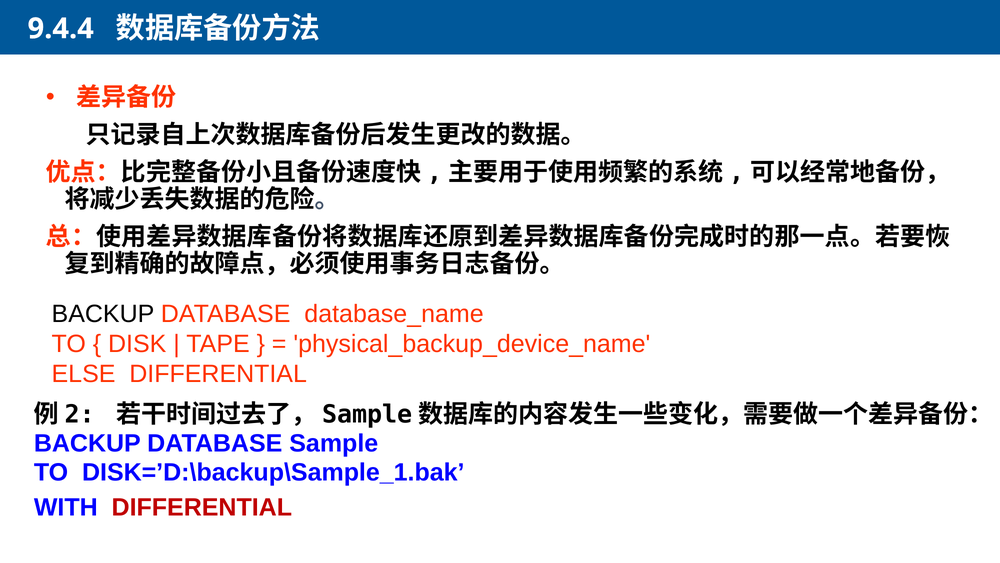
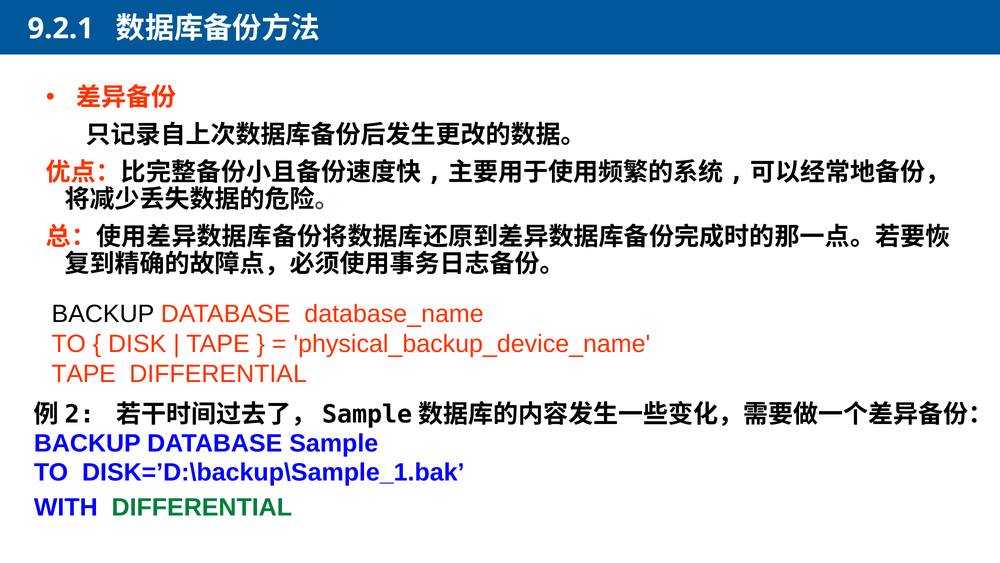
9.4.4: 9.4.4 -> 9.2.1
ELSE at (84, 374): ELSE -> TAPE
DIFFERENTIAL at (202, 507) colour: red -> green
